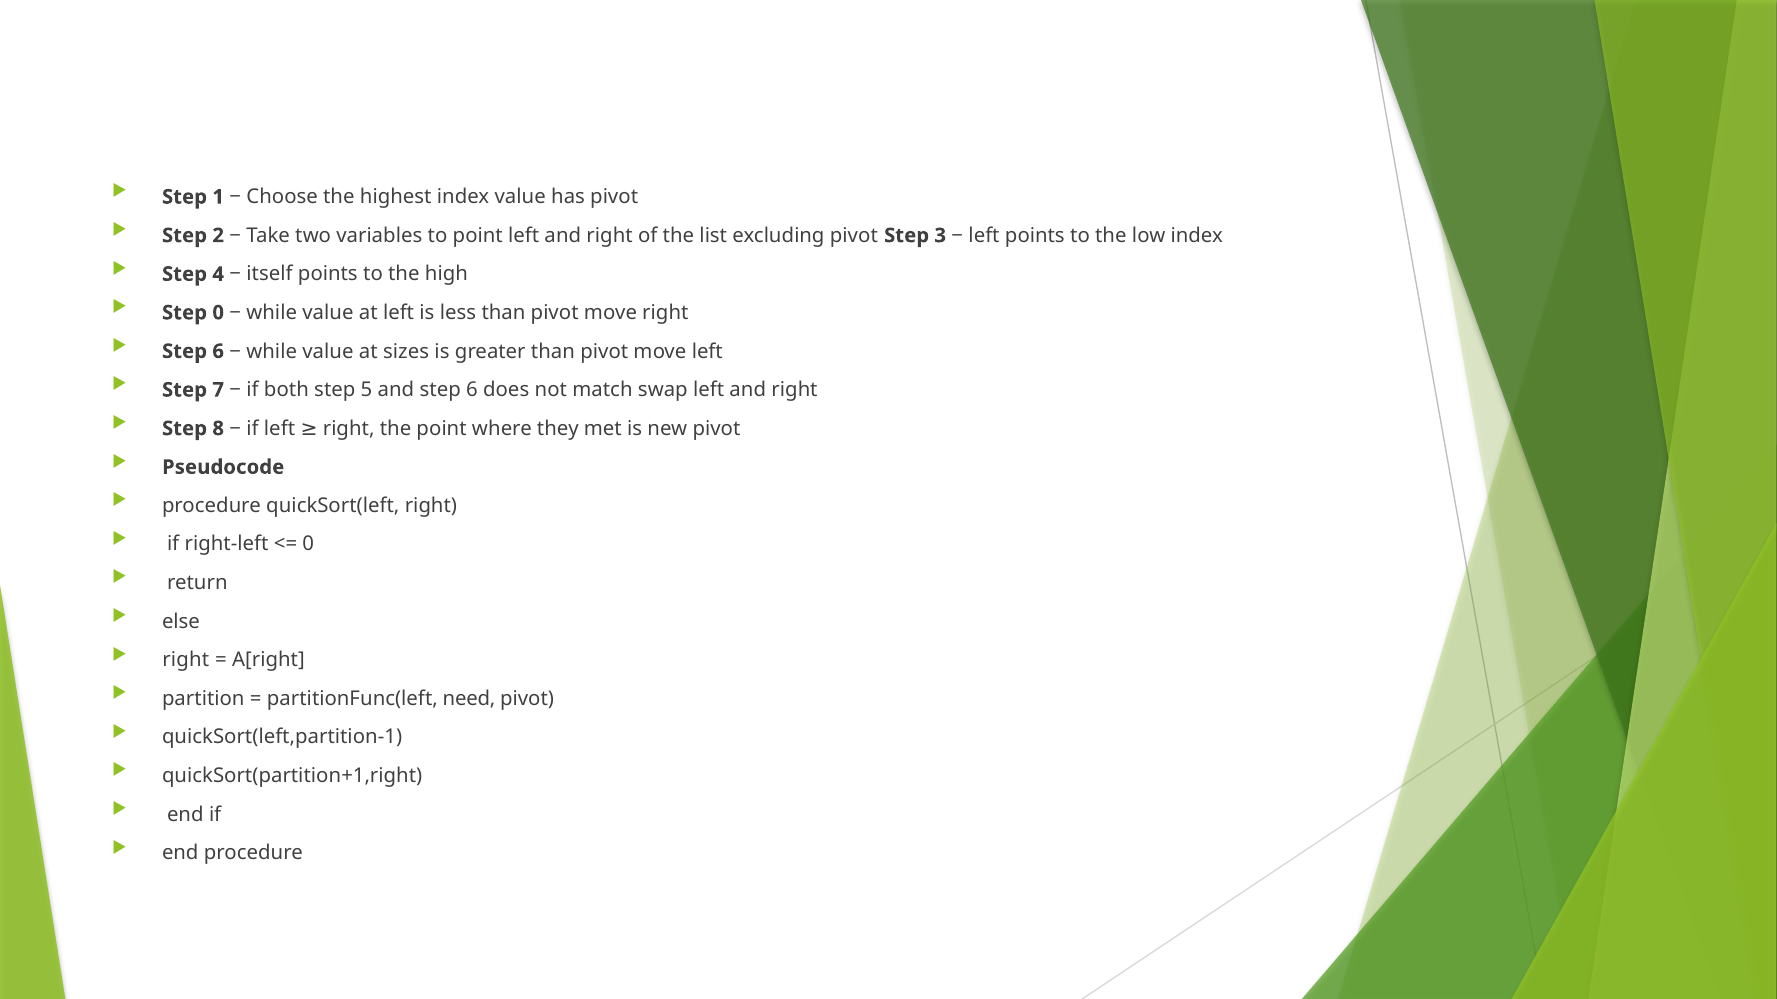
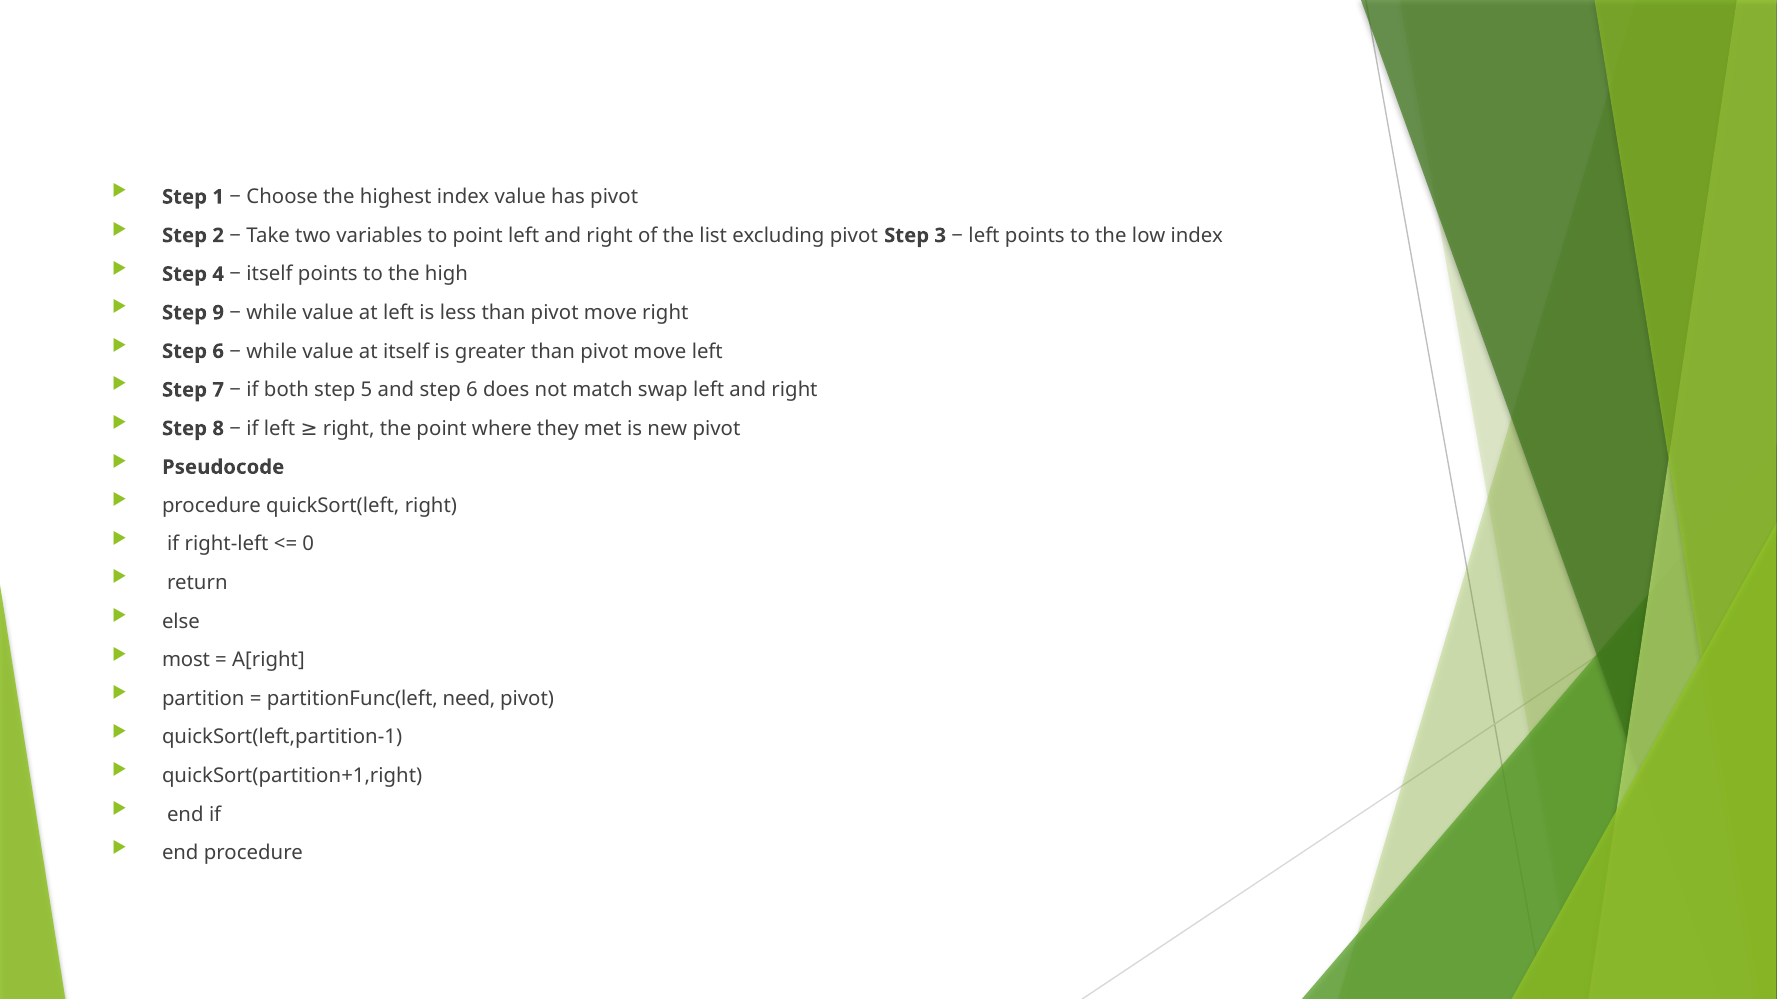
Step 0: 0 -> 9
at sizes: sizes -> itself
right at (186, 660): right -> most
